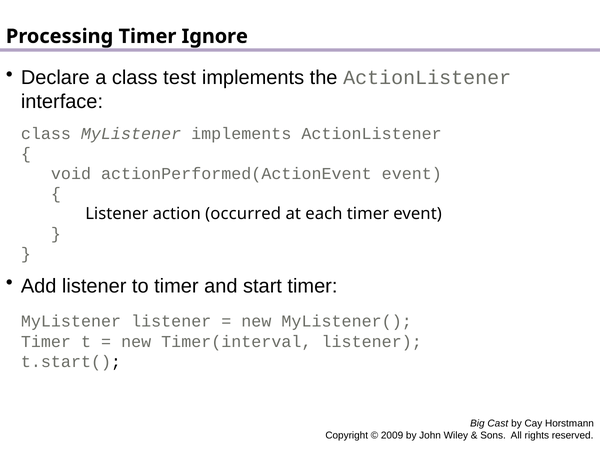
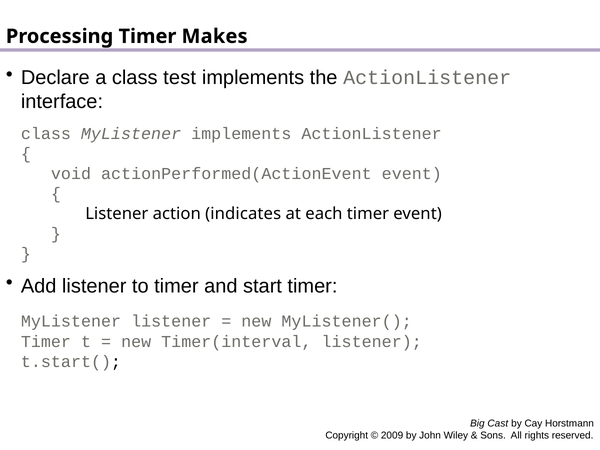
Ignore: Ignore -> Makes
occurred: occurred -> indicates
